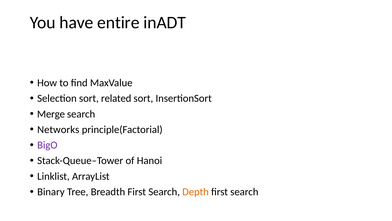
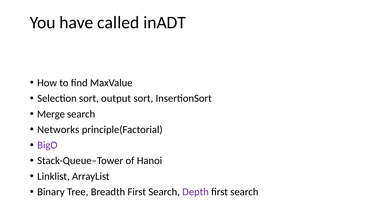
entire: entire -> called
related: related -> output
Depth colour: orange -> purple
